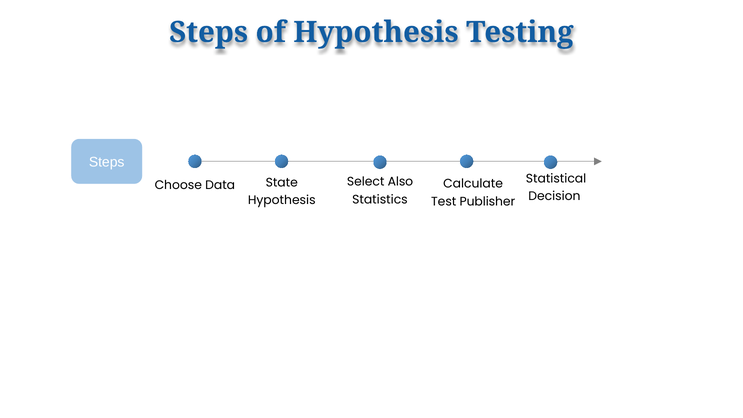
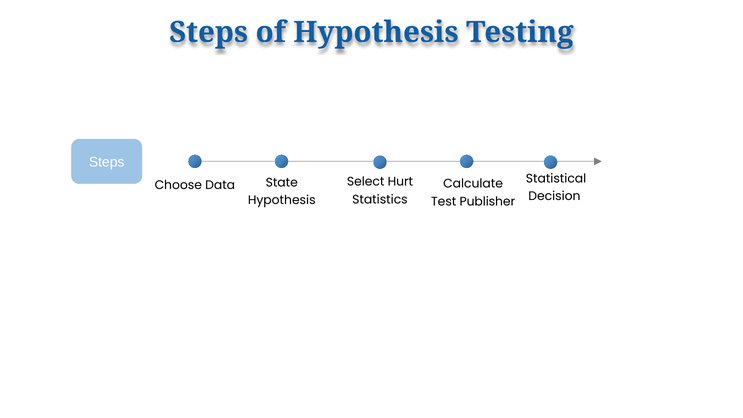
Also: Also -> Hurt
